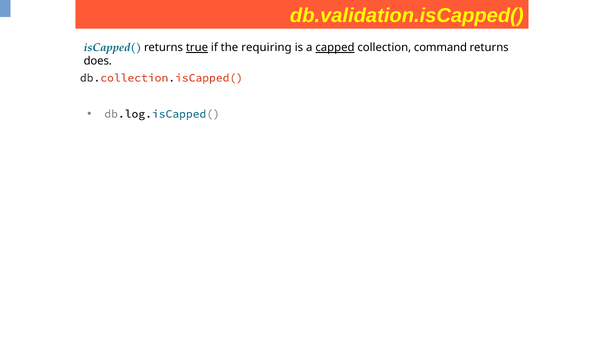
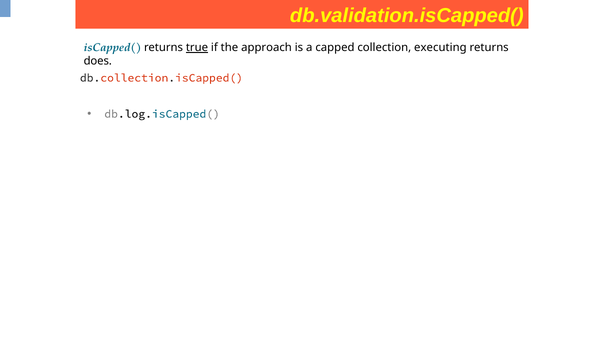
requiring: requiring -> approach
capped underline: present -> none
command: command -> executing
